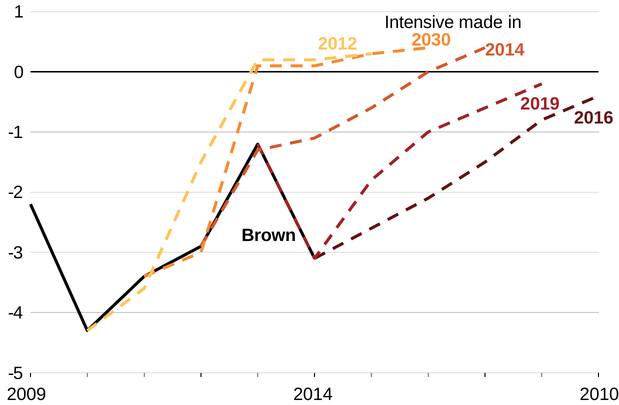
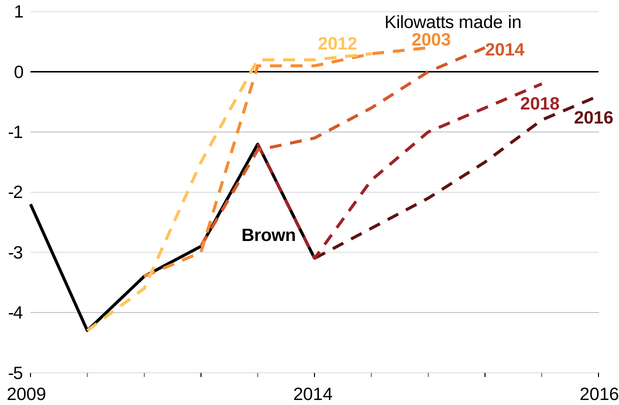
Intensive: Intensive -> Kilowatts
2030: 2030 -> 2003
2019: 2019 -> 2018
2014 2010: 2010 -> 2016
